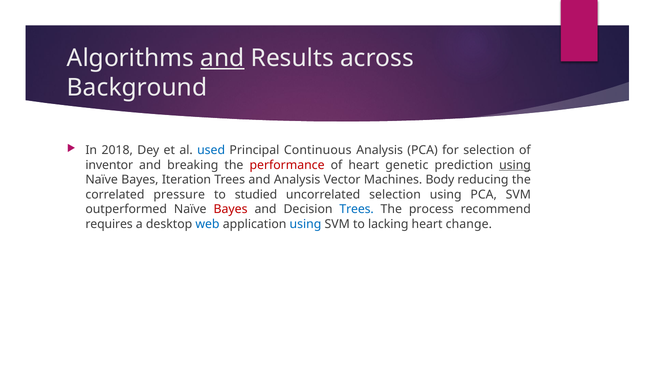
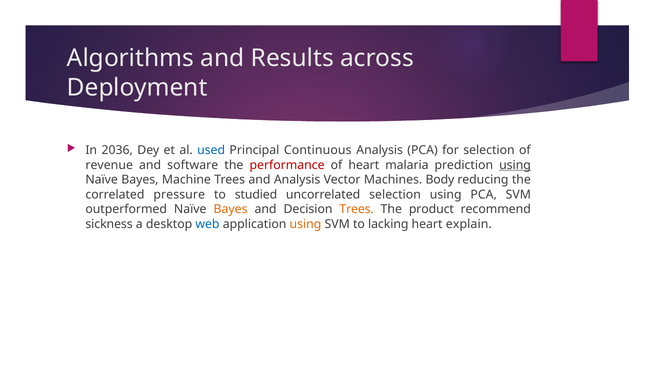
and at (222, 58) underline: present -> none
Background: Background -> Deployment
2018: 2018 -> 2036
inventor: inventor -> revenue
breaking: breaking -> software
genetic: genetic -> malaria
Iteration: Iteration -> Machine
Bayes at (231, 210) colour: red -> orange
Trees at (357, 210) colour: blue -> orange
process: process -> product
requires: requires -> sickness
using at (306, 224) colour: blue -> orange
change: change -> explain
